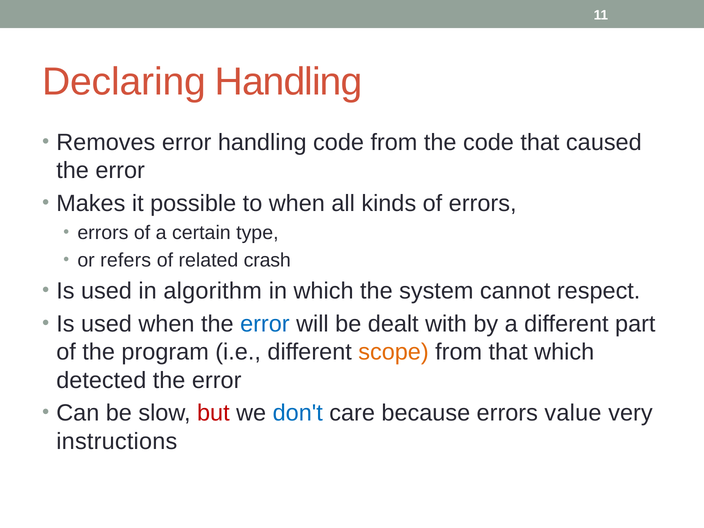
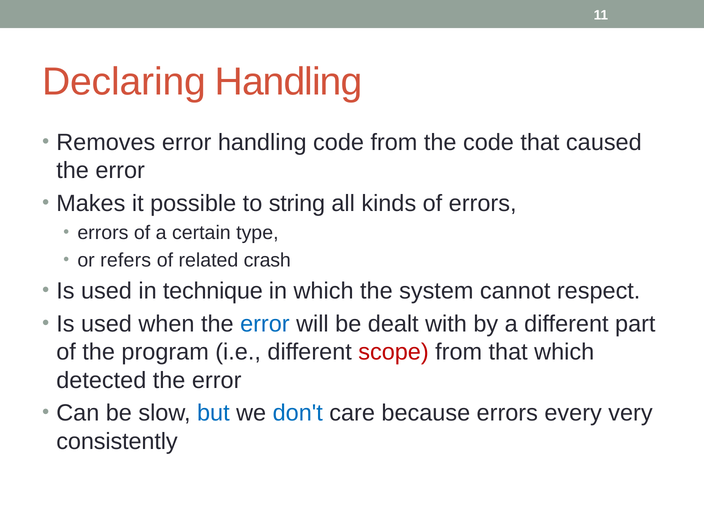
to when: when -> string
algorithm: algorithm -> technique
scope colour: orange -> red
but colour: red -> blue
value: value -> every
instructions: instructions -> consistently
